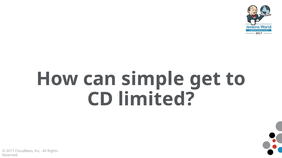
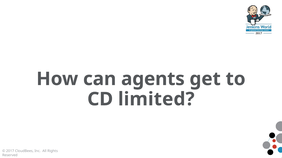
simple: simple -> agents
